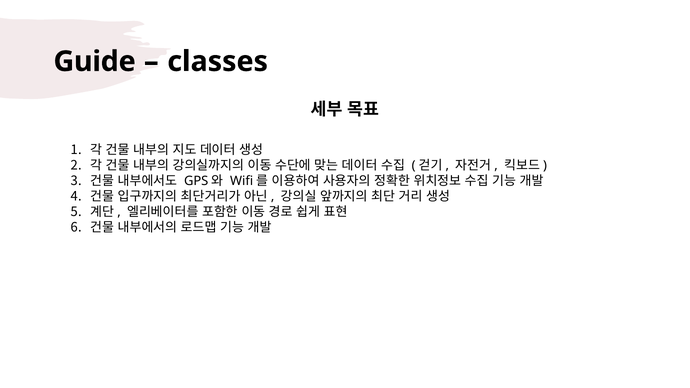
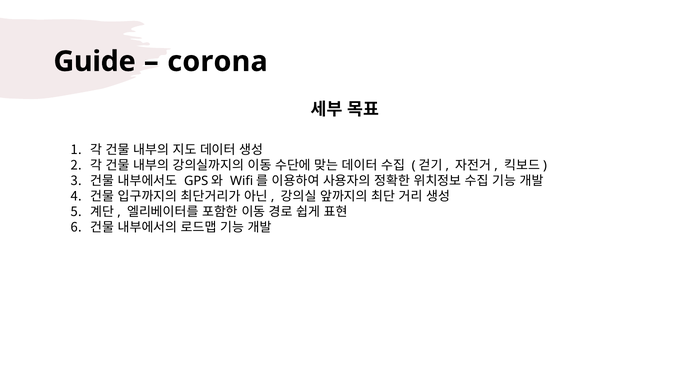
classes: classes -> corona
